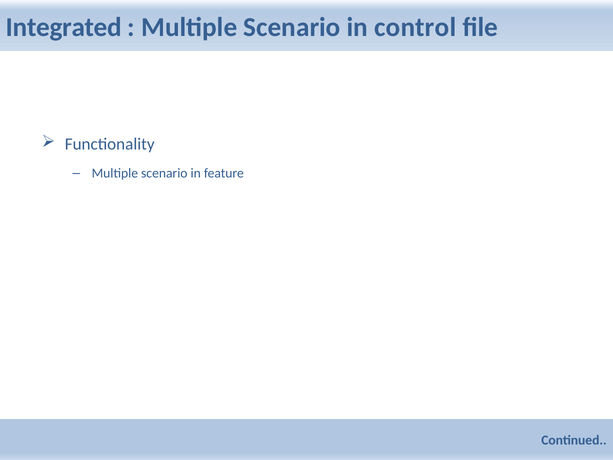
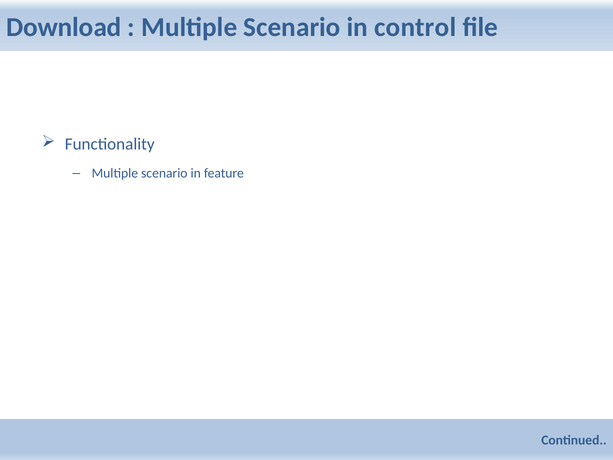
Integrated: Integrated -> Download
